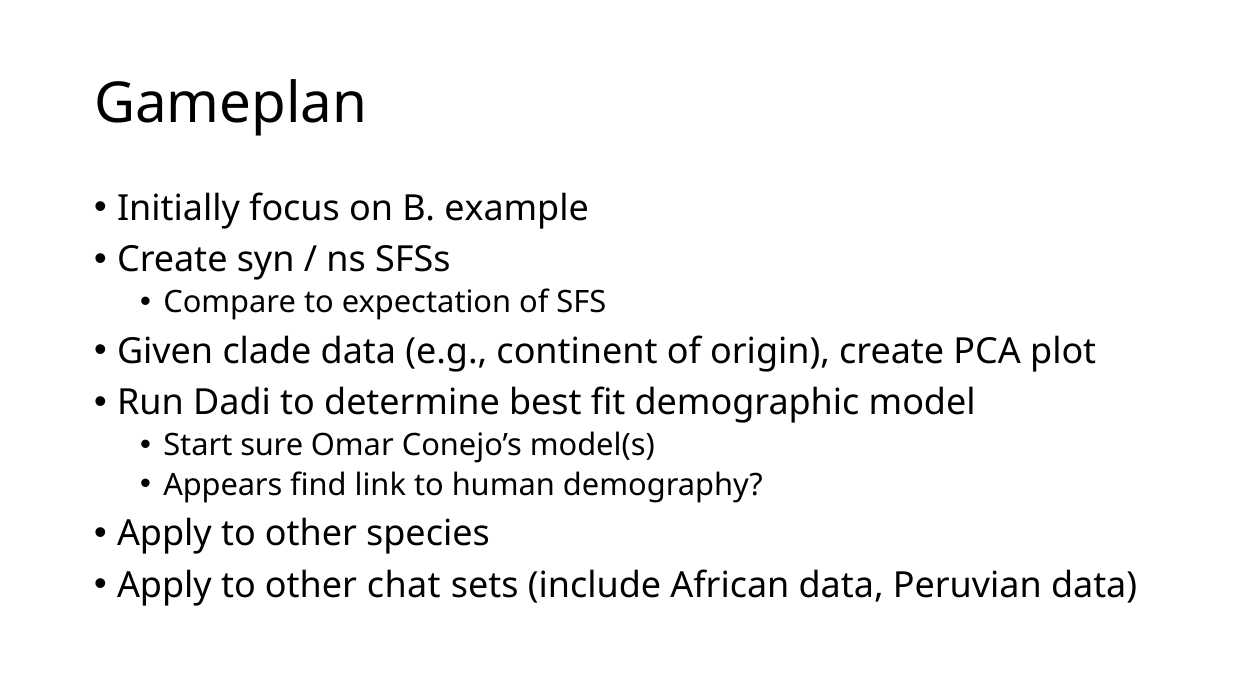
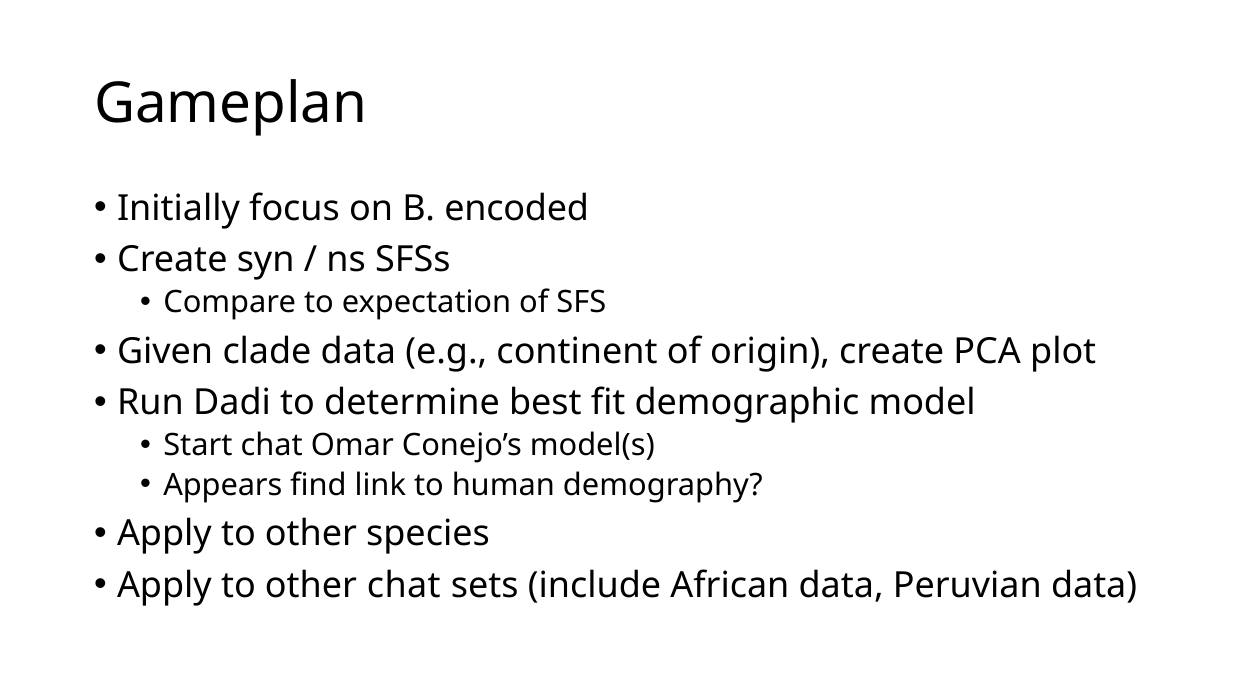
example: example -> encoded
Start sure: sure -> chat
